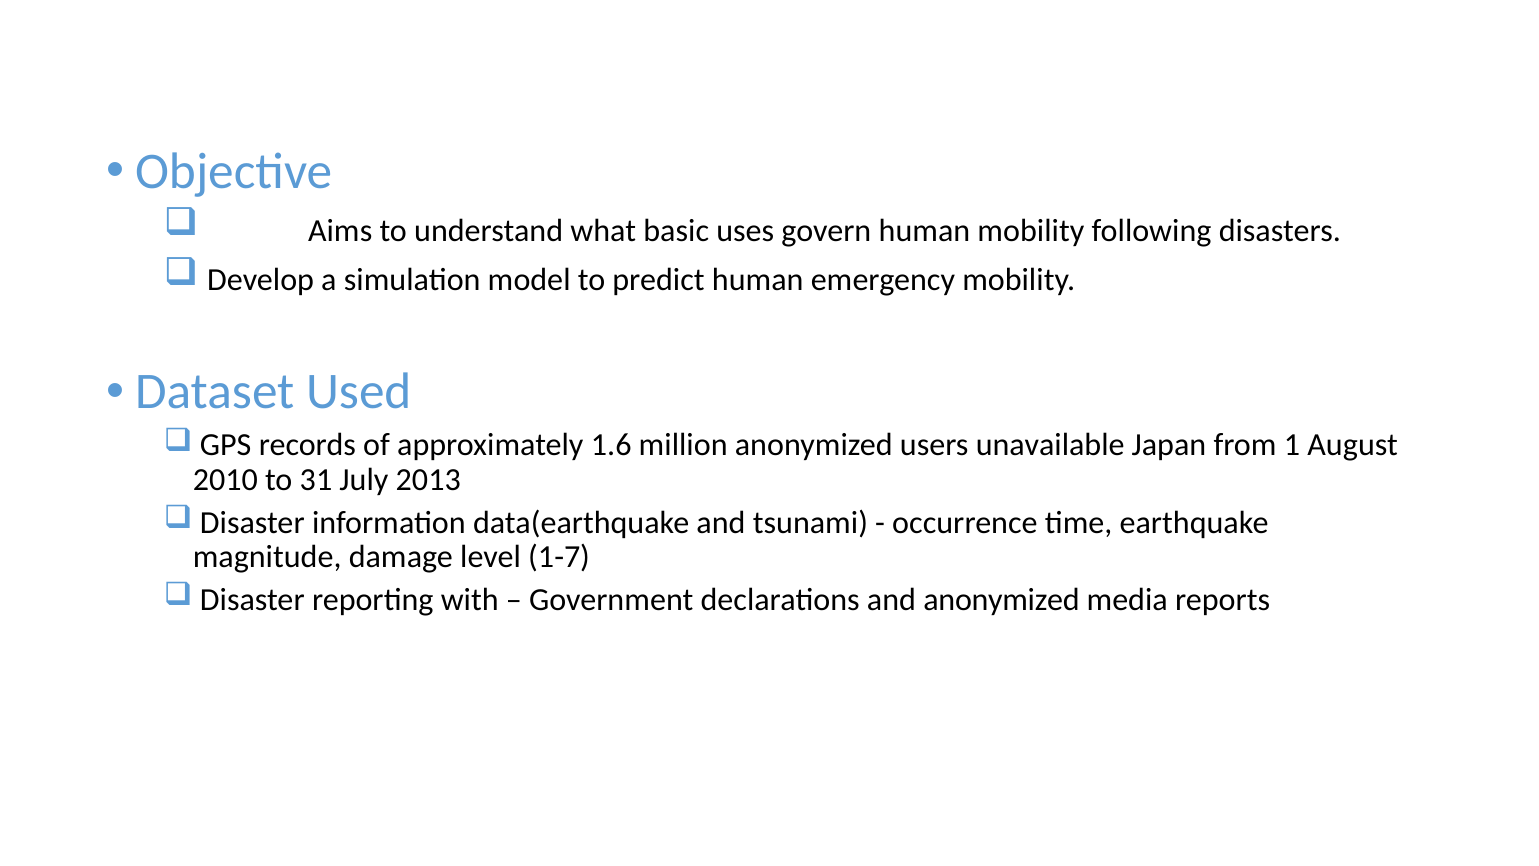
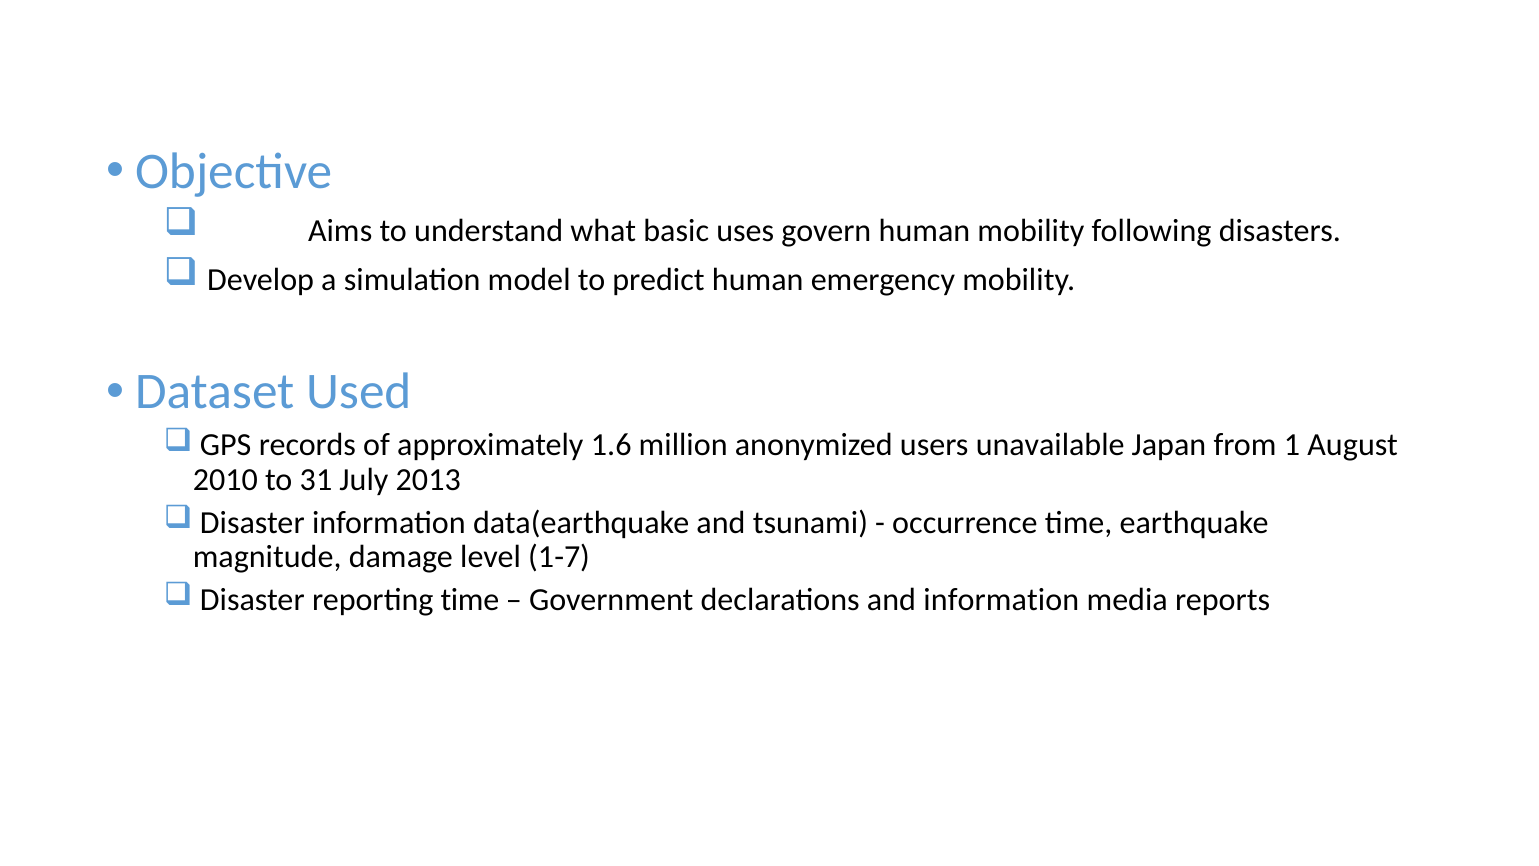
reporting with: with -> time
and anonymized: anonymized -> information
